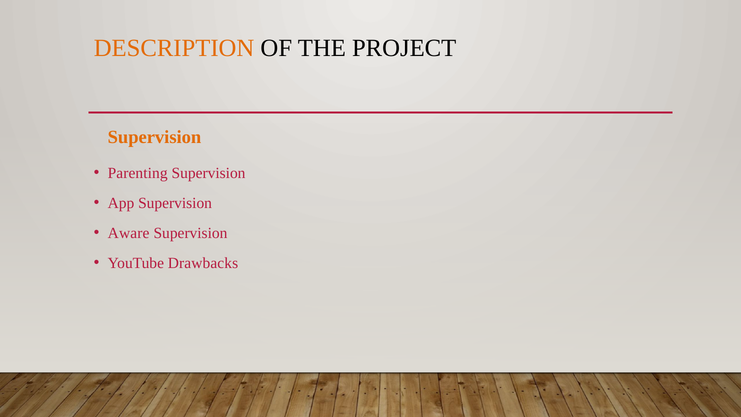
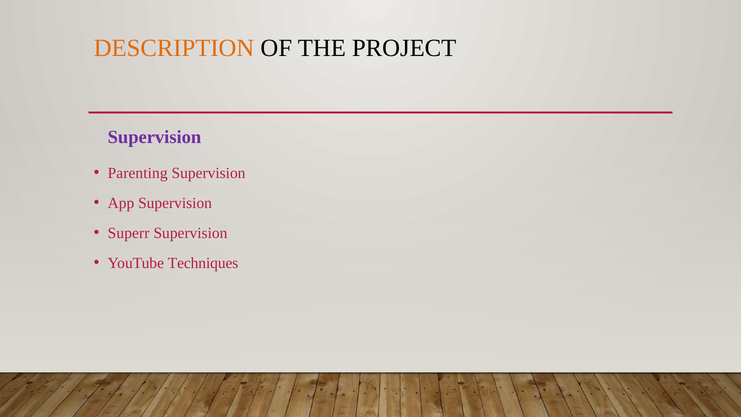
Supervision at (154, 137) colour: orange -> purple
Aware: Aware -> Superr
Drawbacks: Drawbacks -> Techniques
